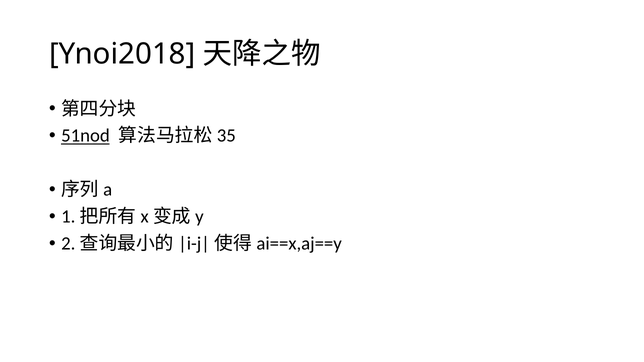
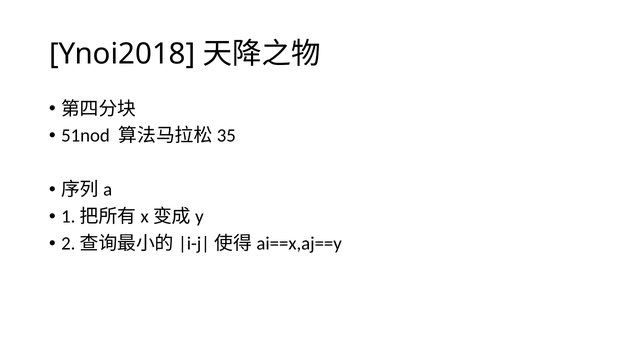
51nod underline: present -> none
